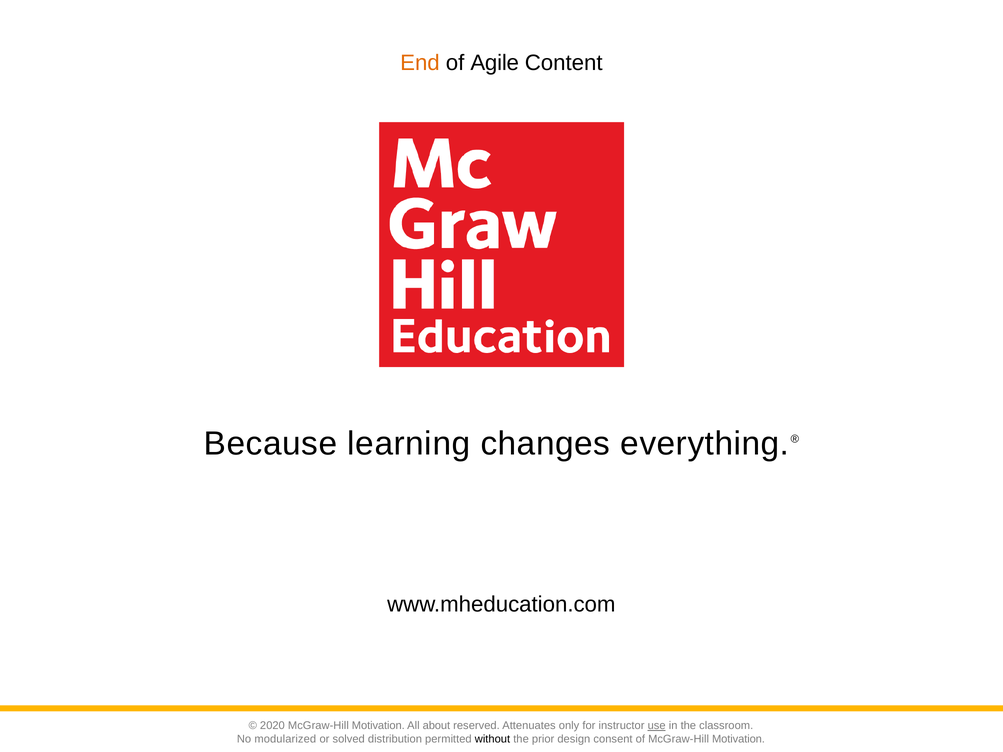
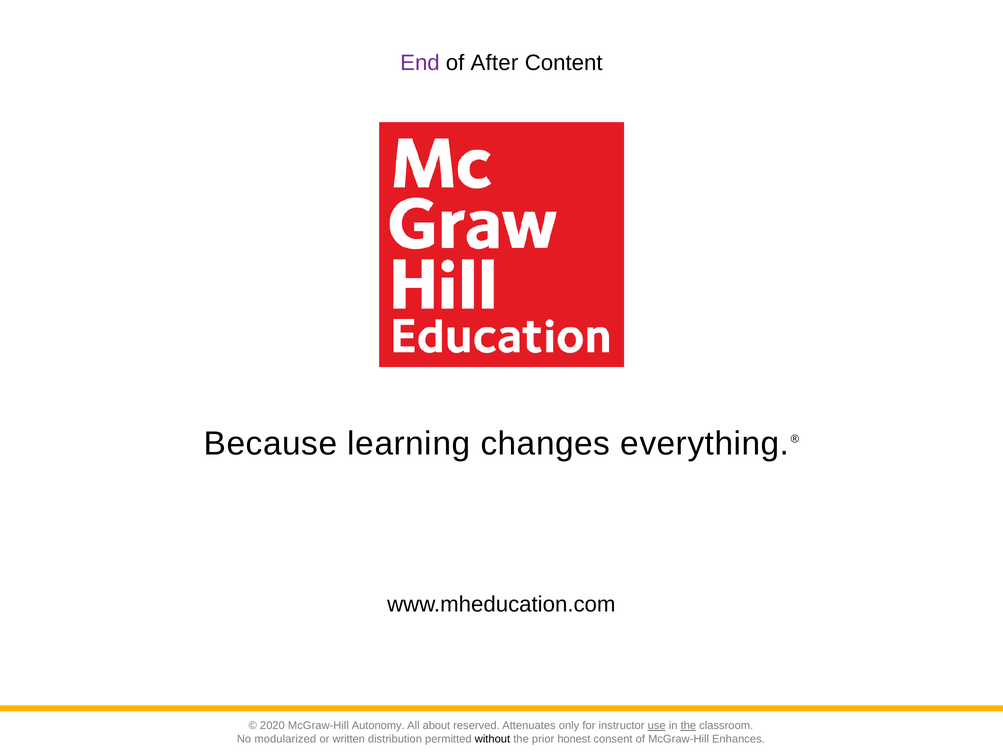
End colour: orange -> purple
Agile: Agile -> After
2020 McGraw-Hill Motivation: Motivation -> Autonomy
the at (688, 726) underline: none -> present
solved: solved -> written
design: design -> honest
of McGraw-Hill Motivation: Motivation -> Enhances
